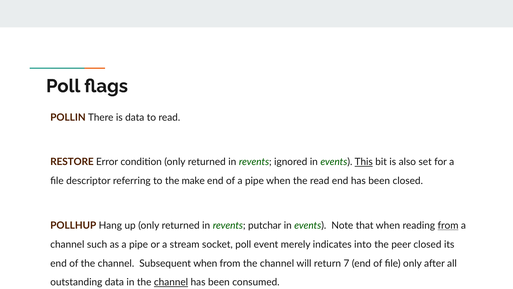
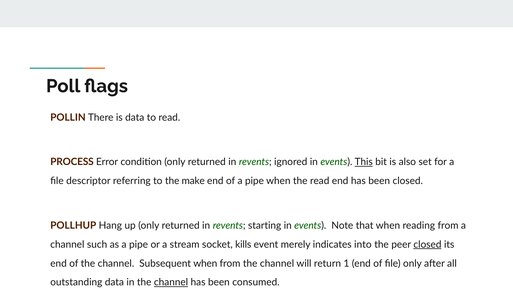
RESTORE: RESTORE -> PROCESS
putchar: putchar -> starting
from at (448, 225) underline: present -> none
socket poll: poll -> kills
closed at (427, 244) underline: none -> present
7: 7 -> 1
